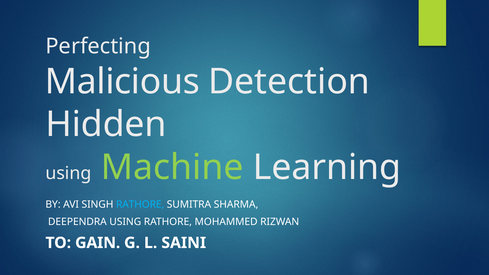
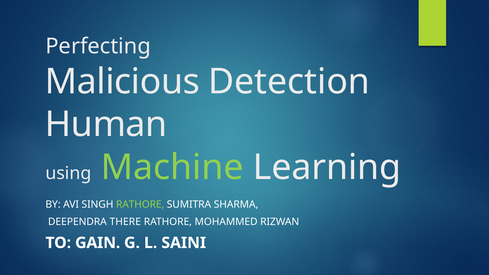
Hidden: Hidden -> Human
RATHORE at (140, 204) colour: light blue -> light green
DEEPENDRA USING: USING -> THERE
